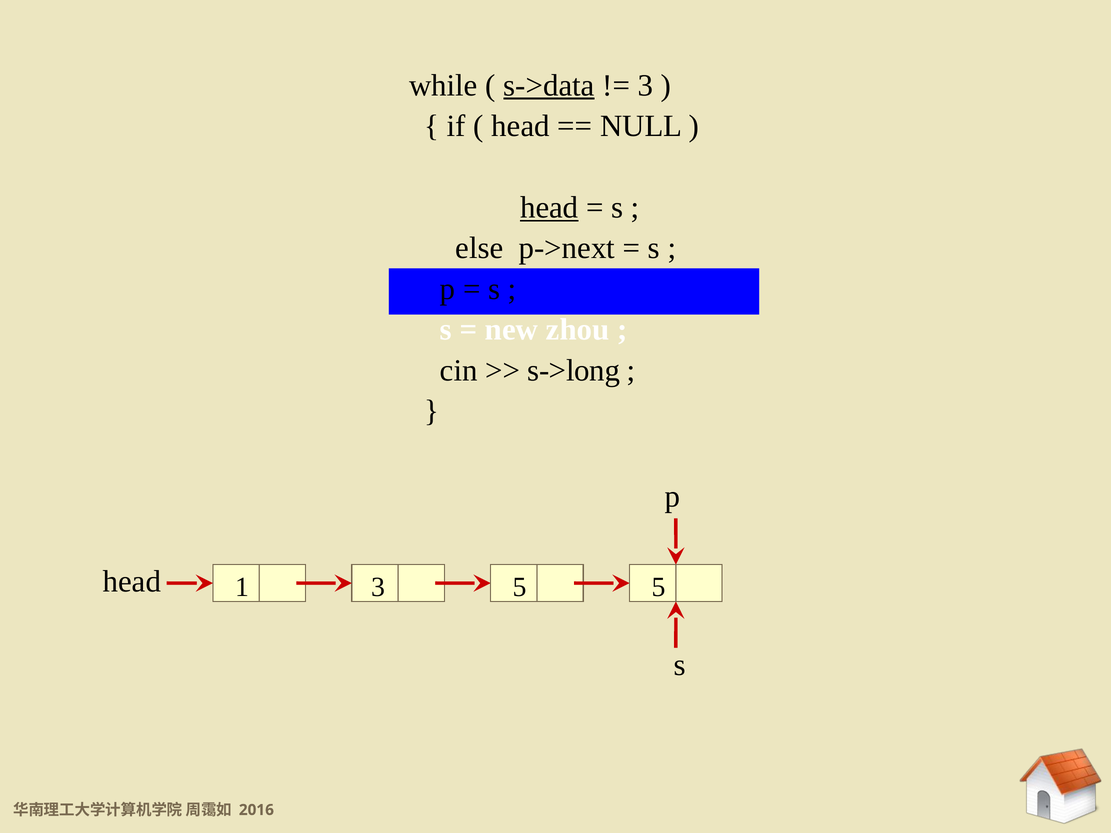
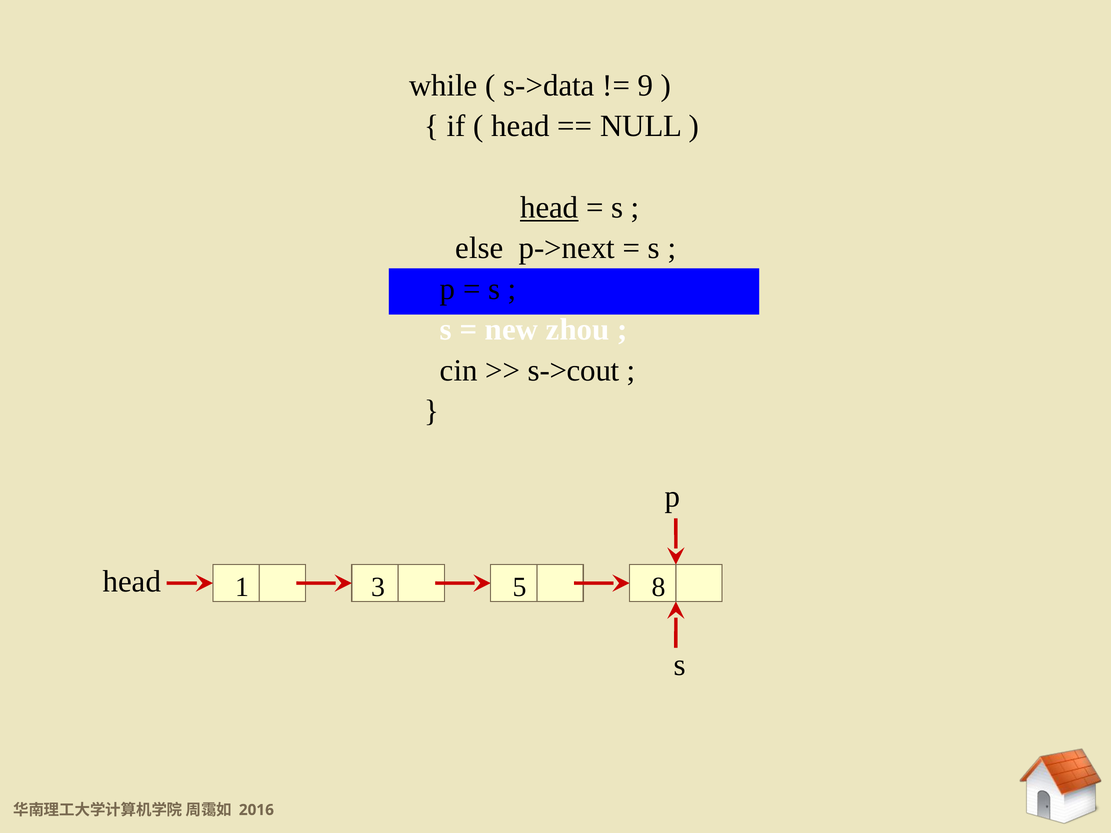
s->data underline: present -> none
3 at (645, 85): 3 -> 9
s->long: s->long -> s->cout
5 5: 5 -> 8
